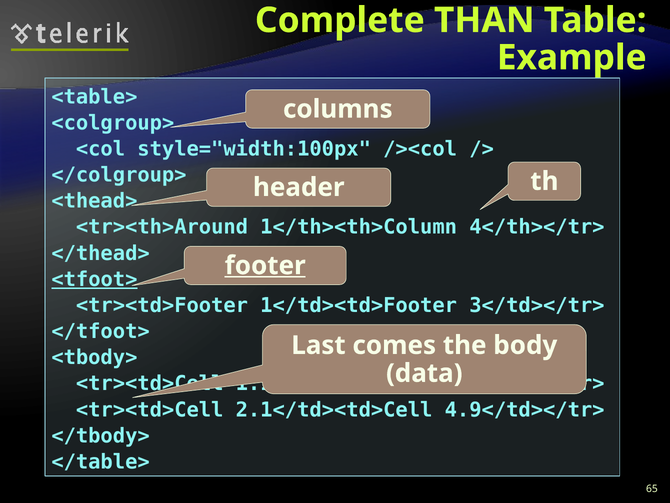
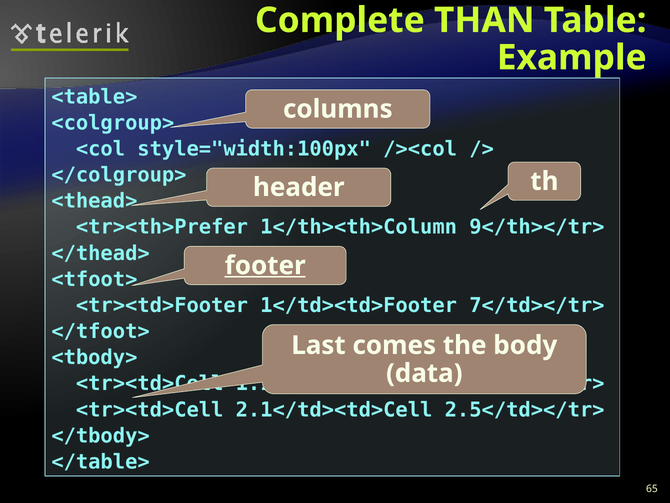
<tr><th>Around: <tr><th>Around -> <tr><th>Prefer
4</th></tr>: 4</th></tr> -> 9</th></tr>
<tfoot> underline: present -> none
3</td></tr>: 3</td></tr> -> 7</td></tr>
4.9</td></tr>: 4.9</td></tr> -> 2.5</td></tr>
